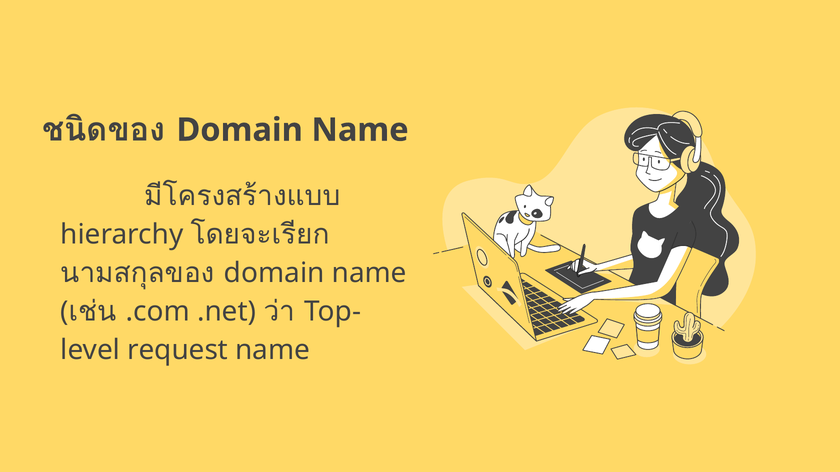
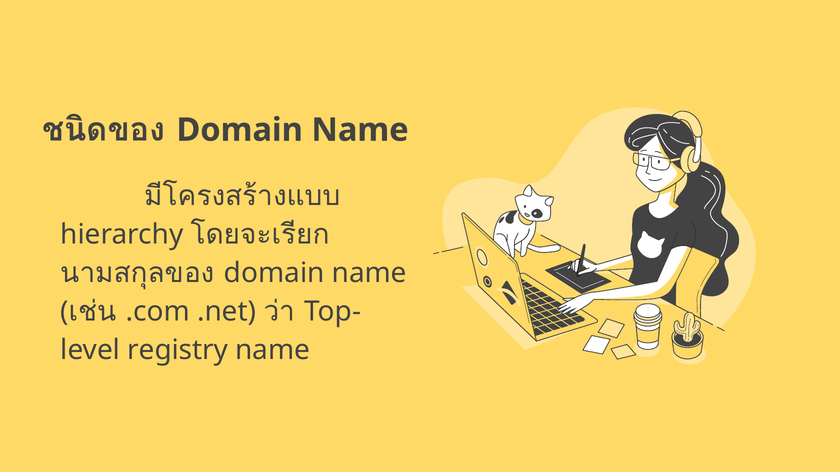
request: request -> registry
